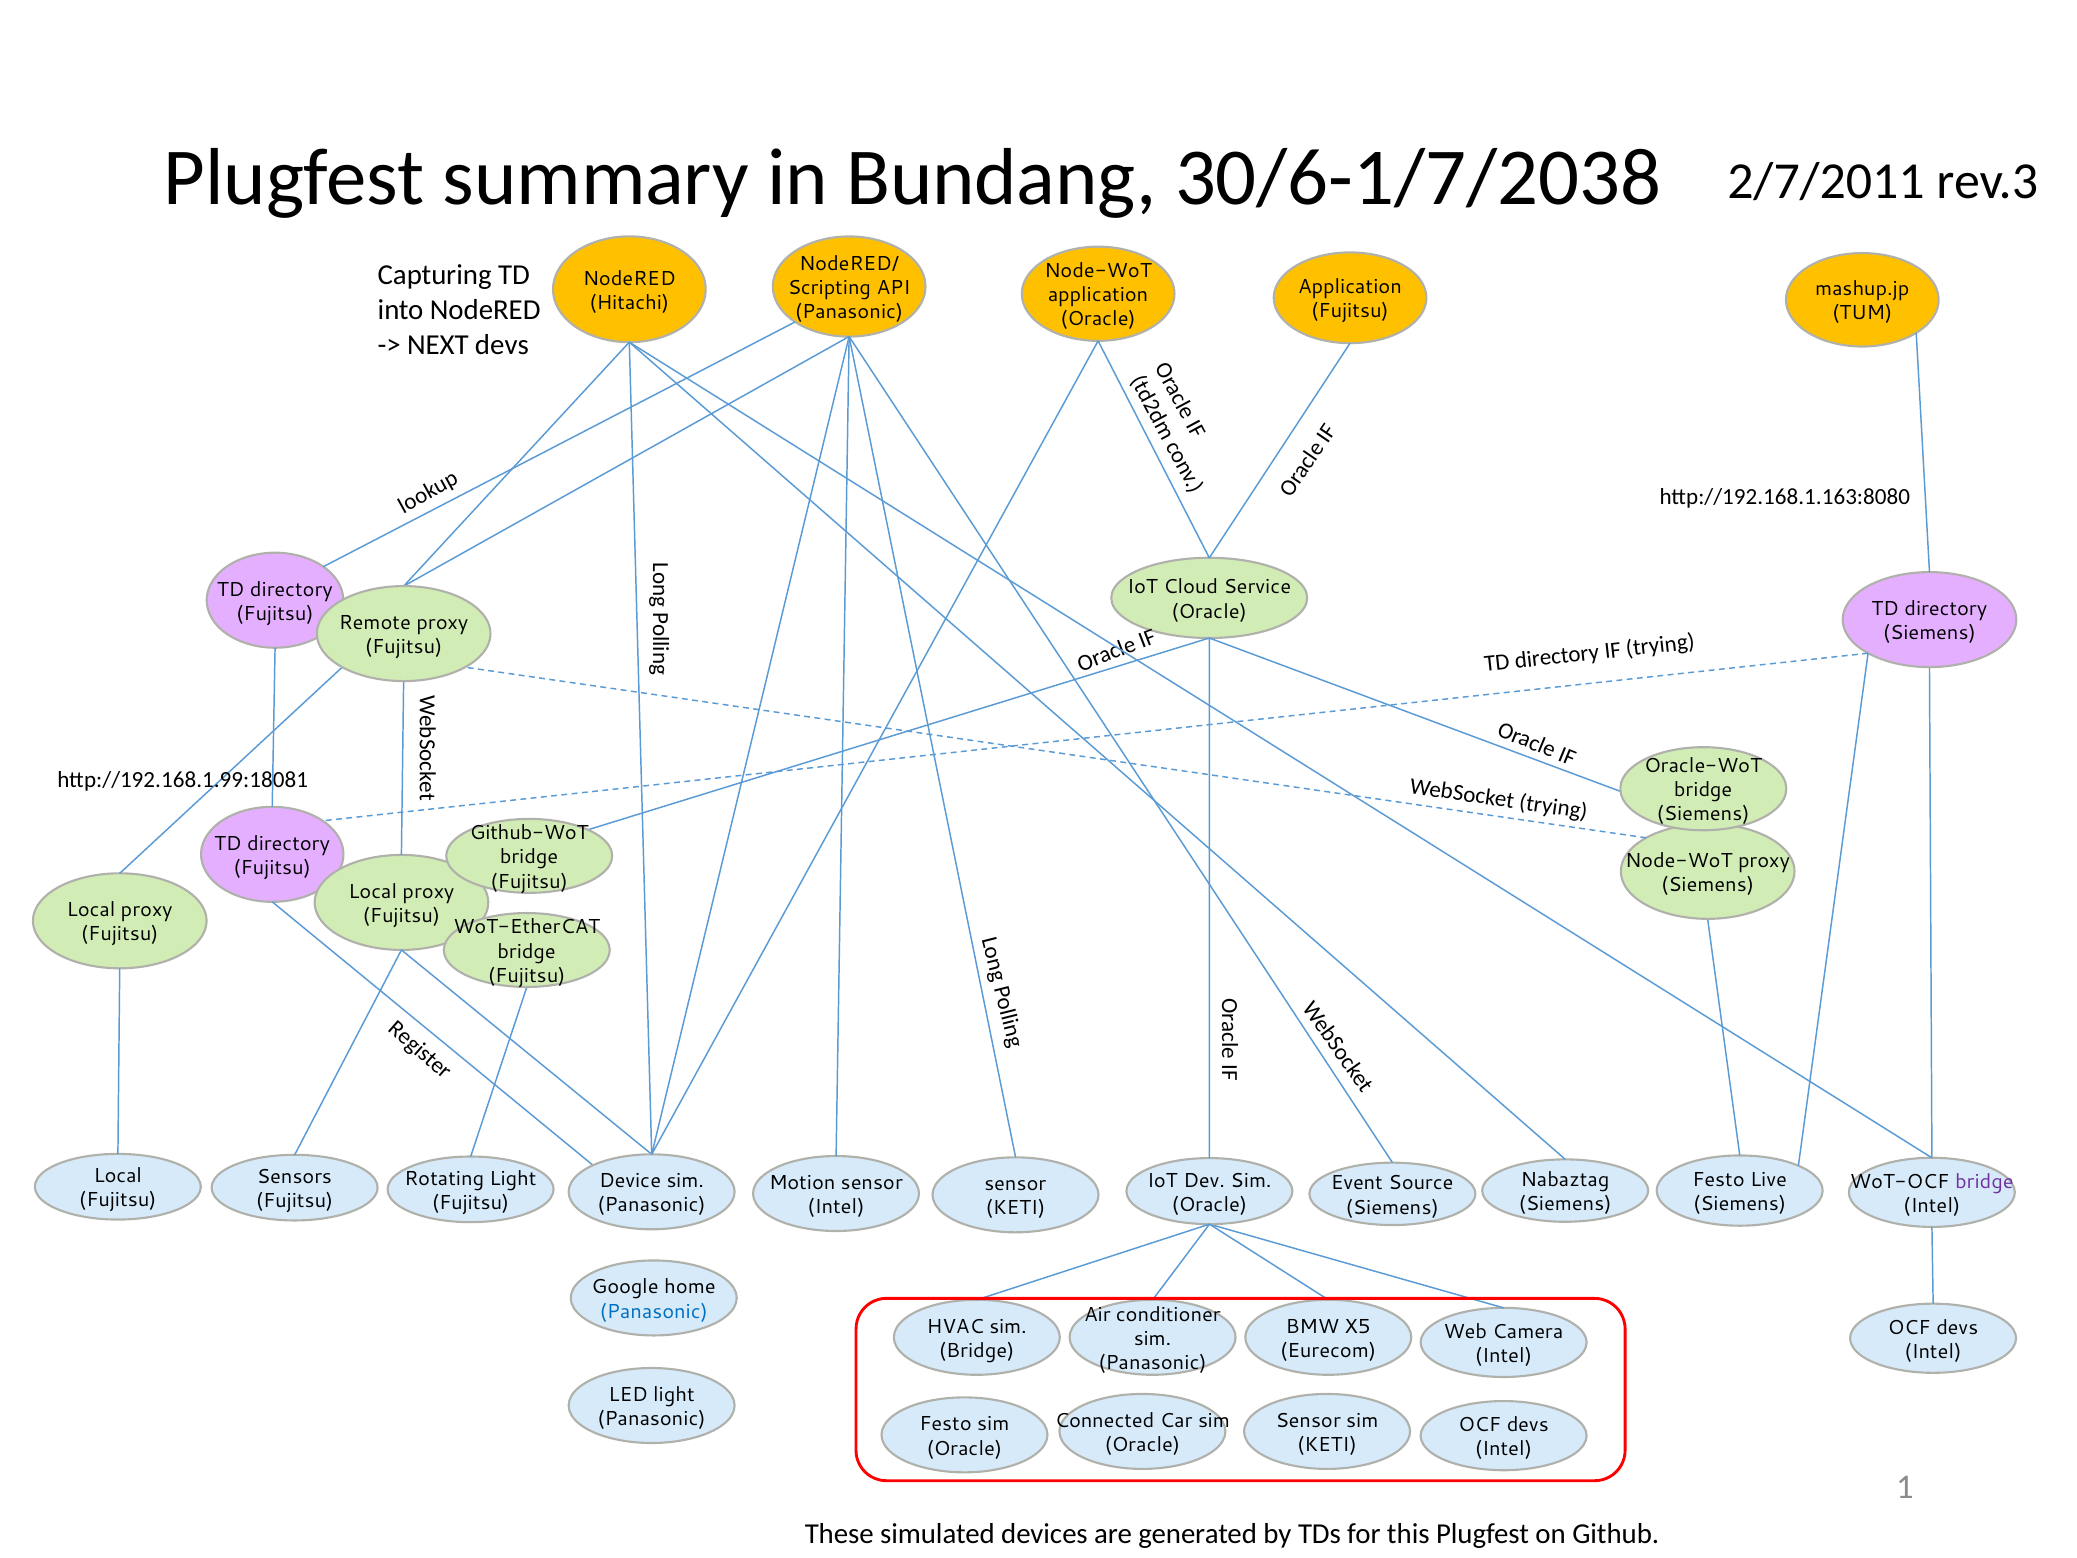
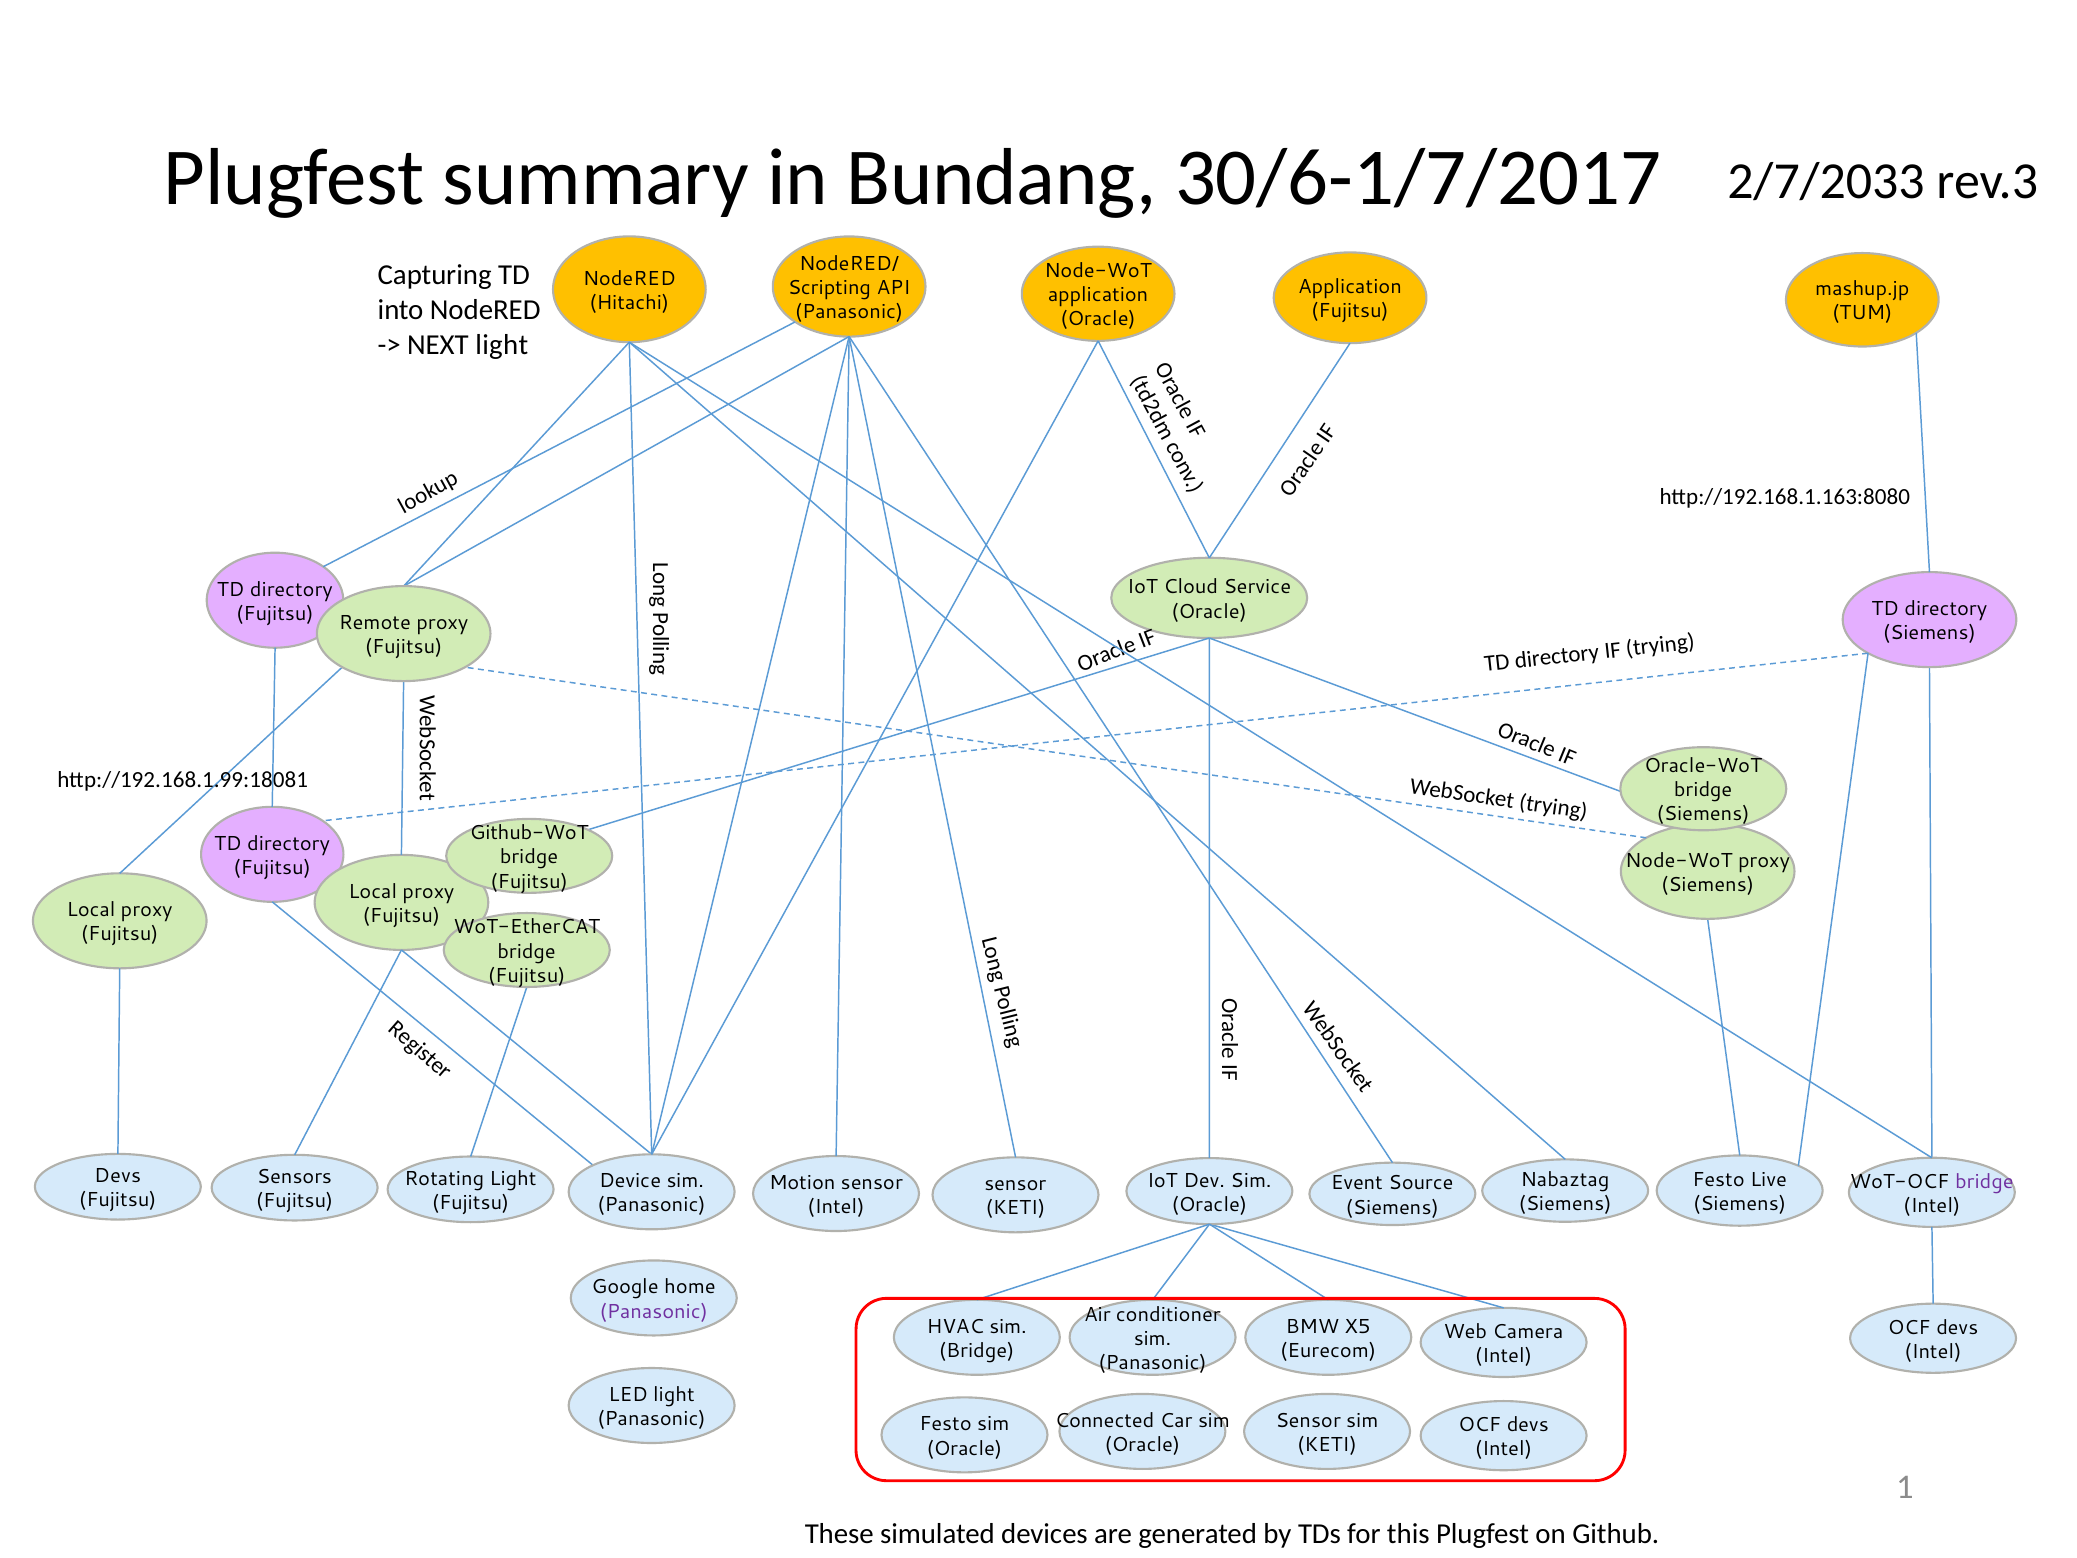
30/6-1/7/2038: 30/6-1/7/2038 -> 30/6-1/7/2017
2/7/2011: 2/7/2011 -> 2/7/2033
NEXT devs: devs -> light
Local at (118, 1176): Local -> Devs
Panasonic at (654, 1311) colour: blue -> purple
